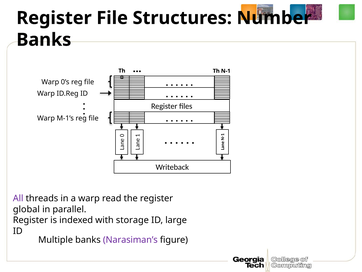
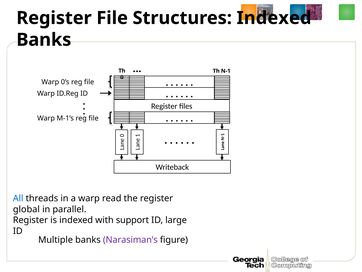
Structures Number: Number -> Indexed
All colour: purple -> blue
storage: storage -> support
